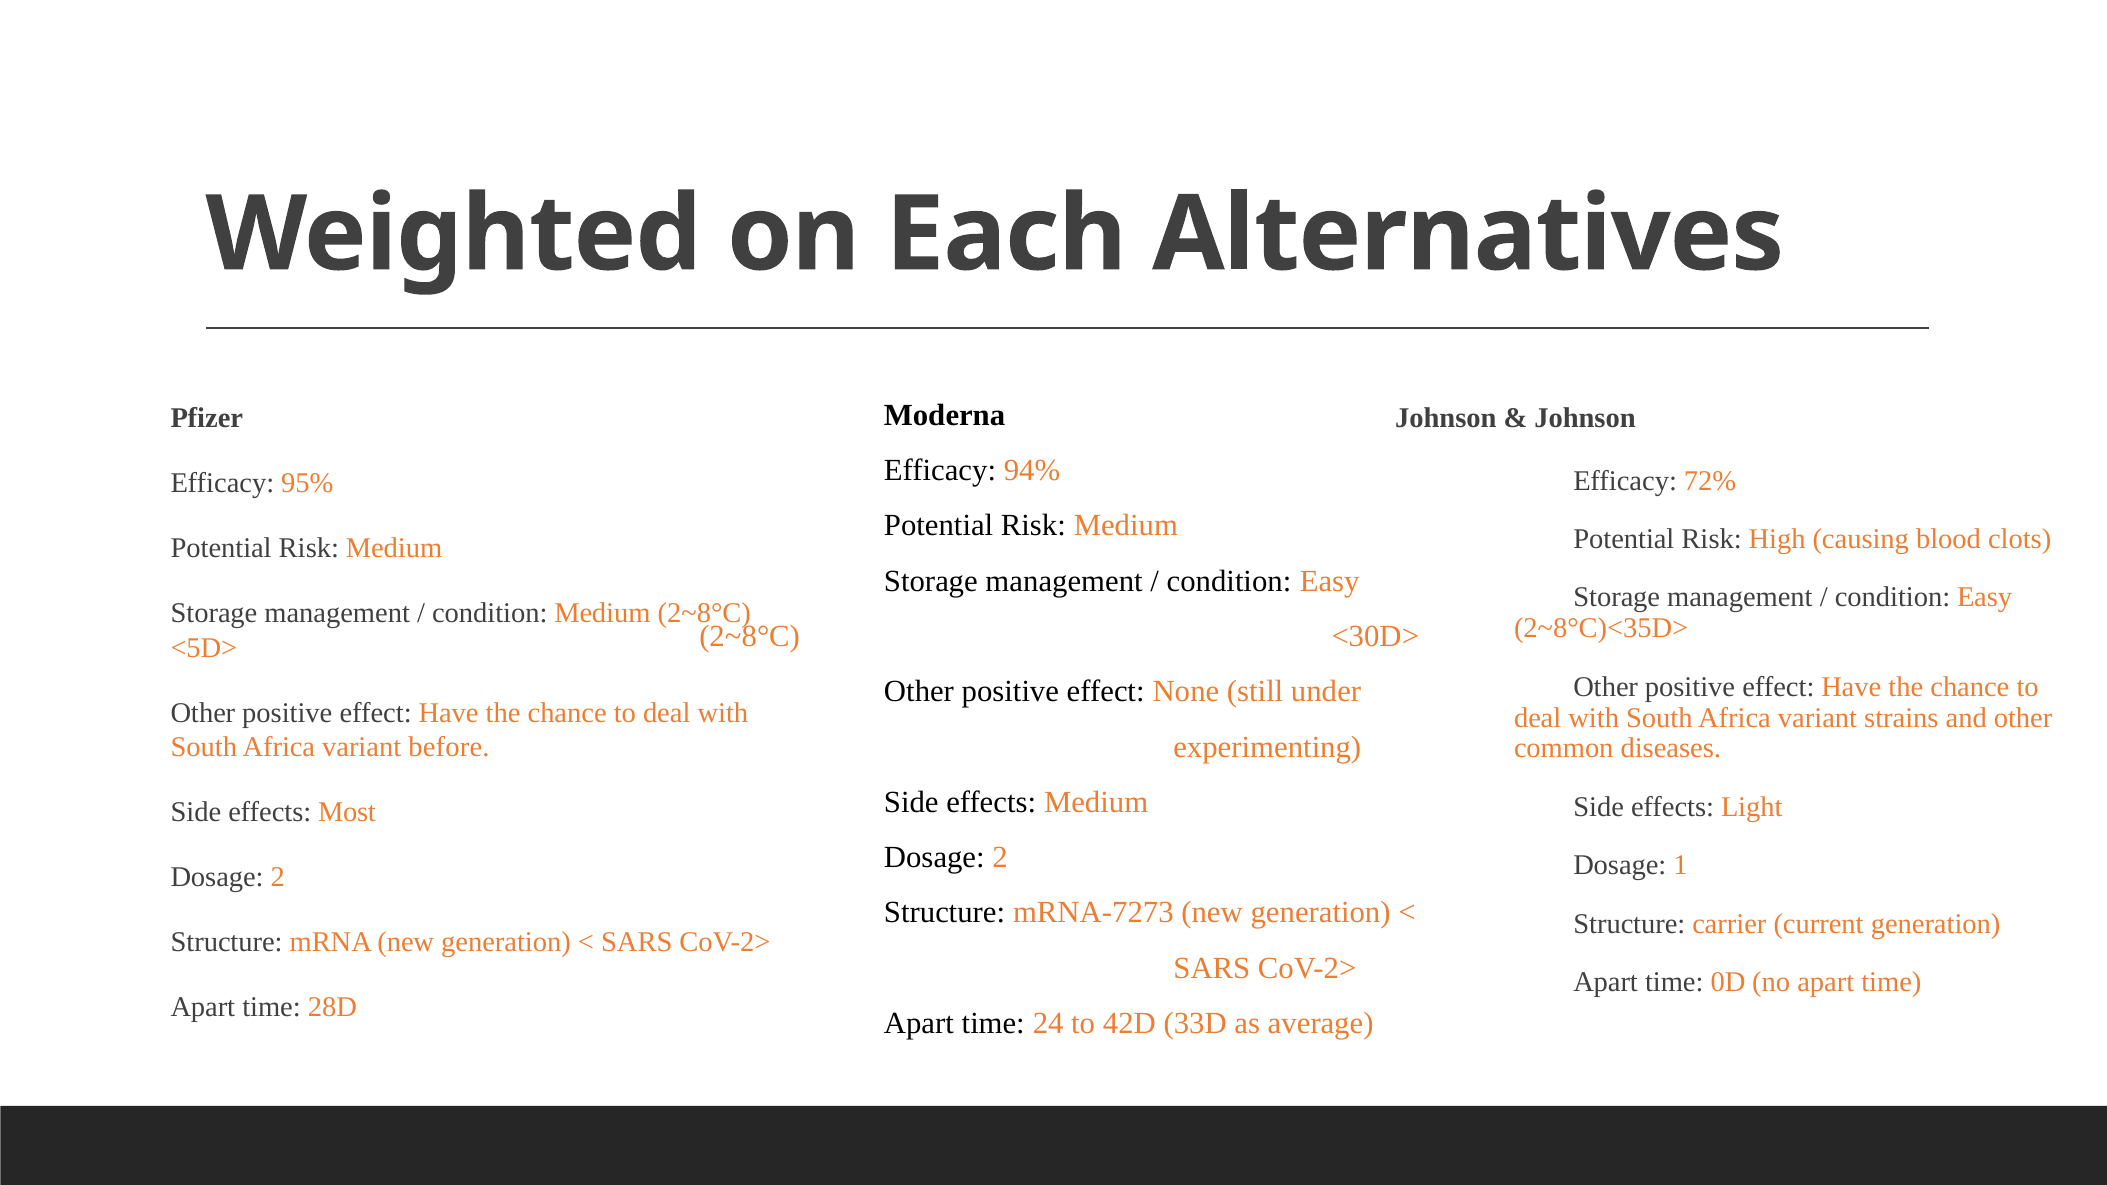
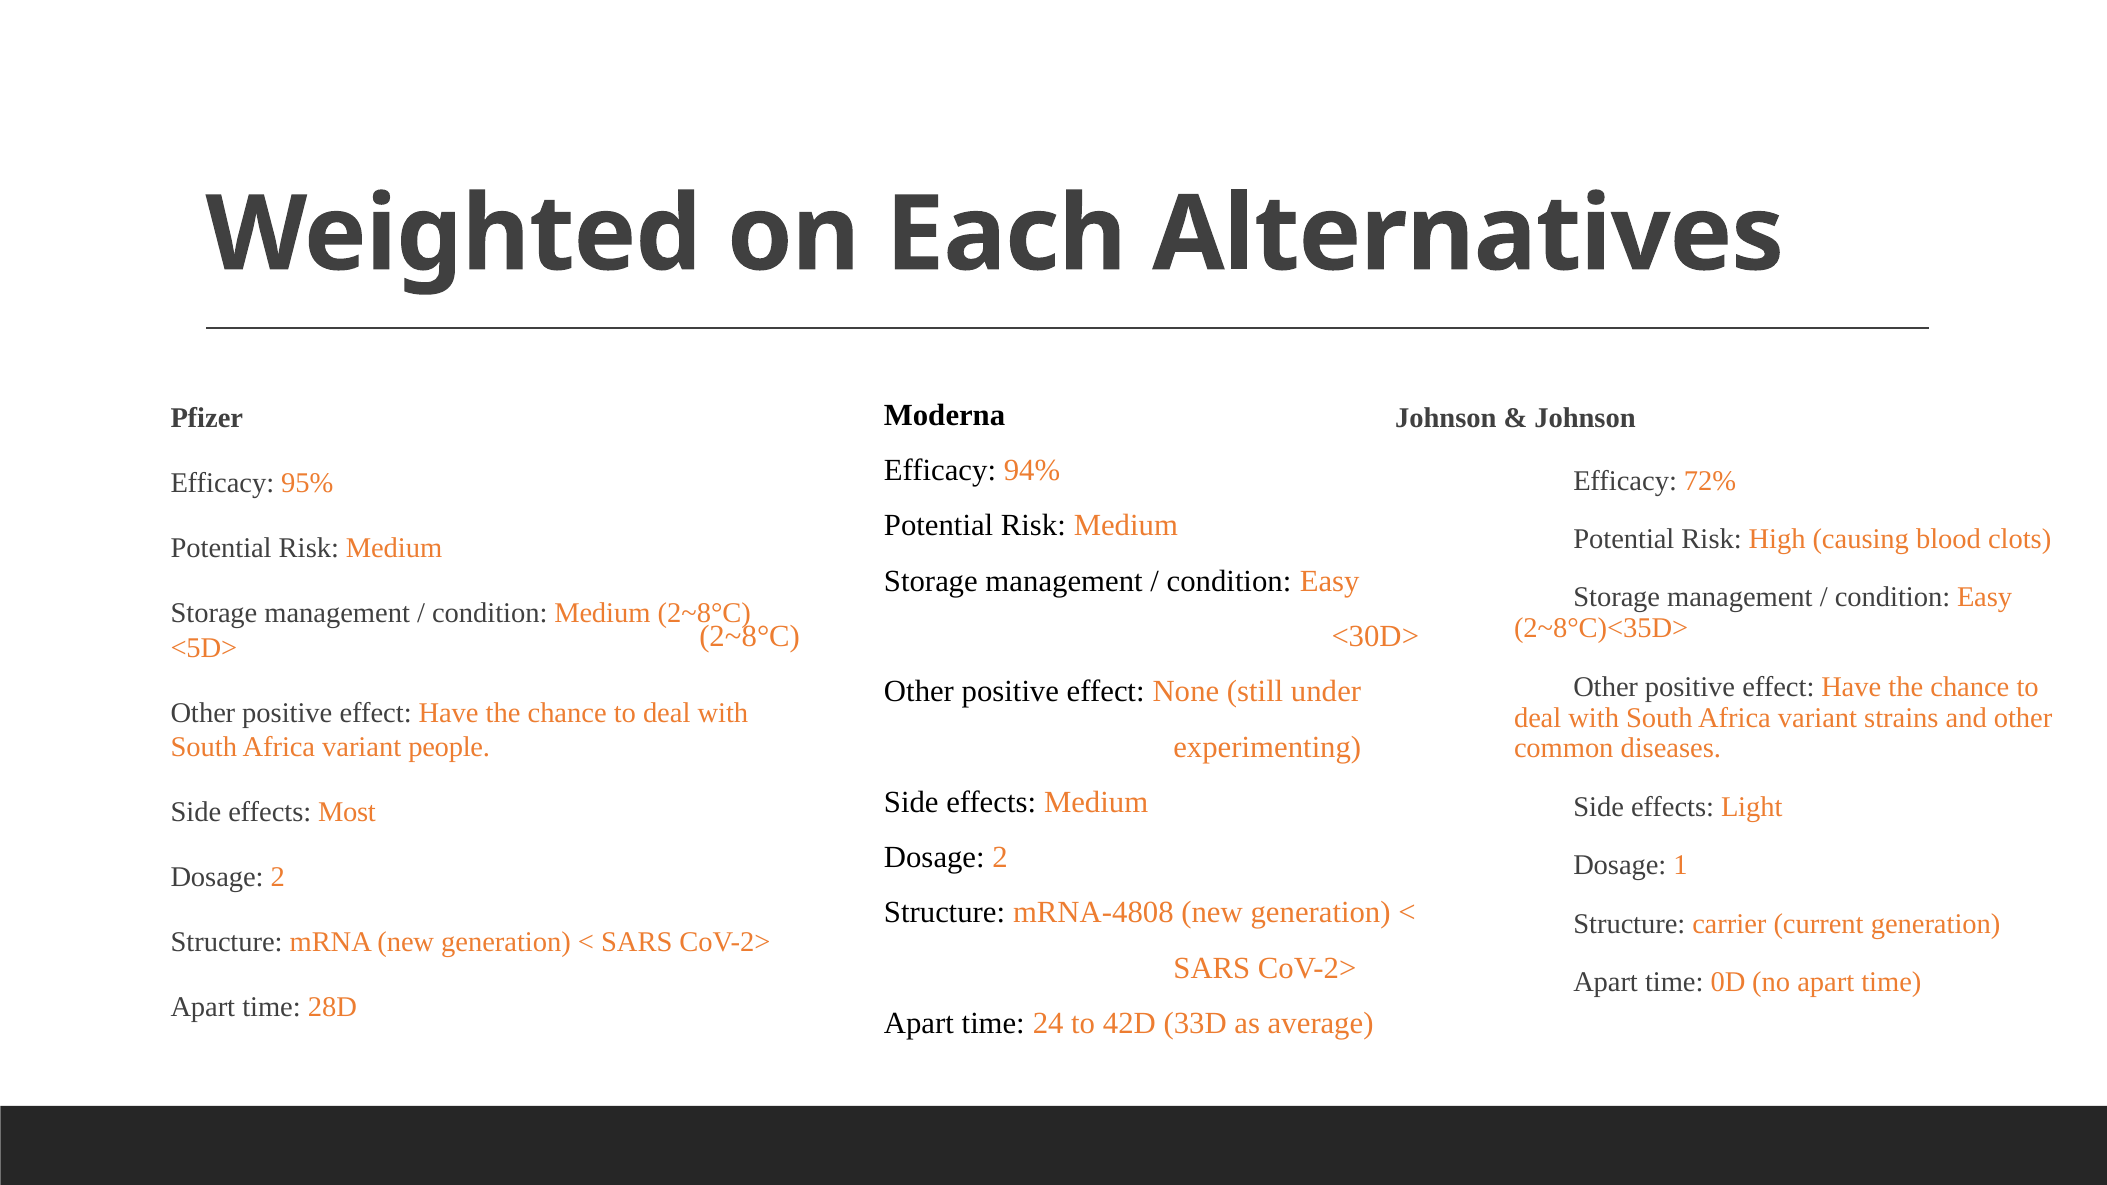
before: before -> people
mRNA-7273: mRNA-7273 -> mRNA-4808
